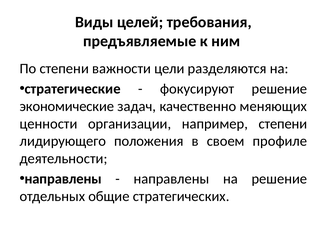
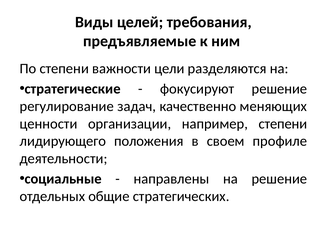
экономические: экономические -> регулирование
направлены at (63, 179): направлены -> социальные
